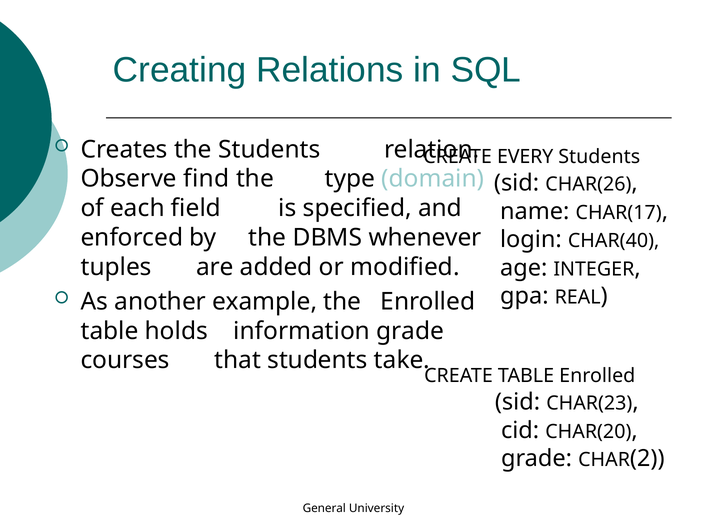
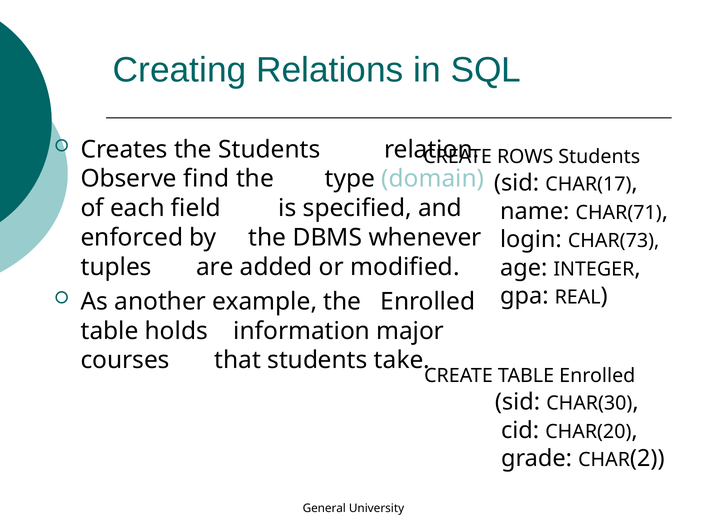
EVERY: EVERY -> ROWS
CHAR(26: CHAR(26 -> CHAR(17
CHAR(17: CHAR(17 -> CHAR(71
CHAR(40: CHAR(40 -> CHAR(73
information grade: grade -> major
CHAR(23: CHAR(23 -> CHAR(30
